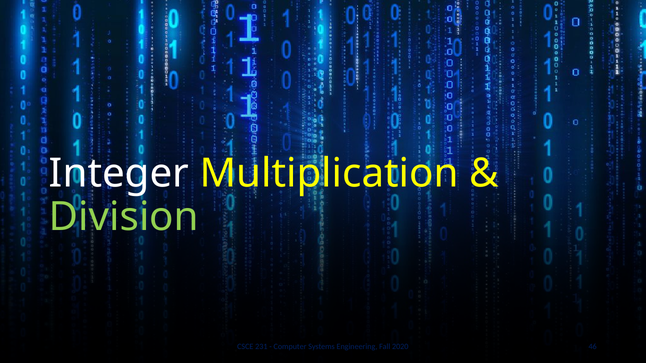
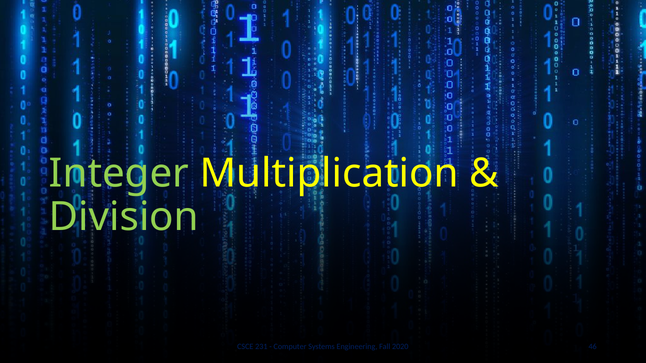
Integer colour: white -> light green
